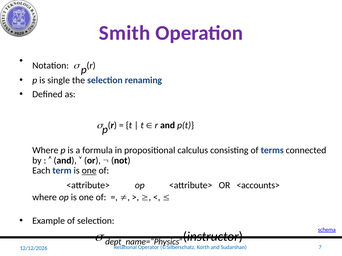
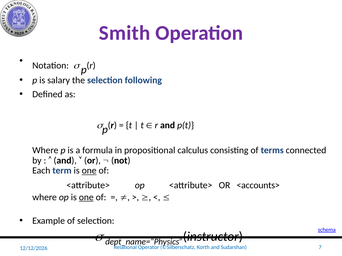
single: single -> salary
renaming: renaming -> following
one at (86, 198) underline: none -> present
